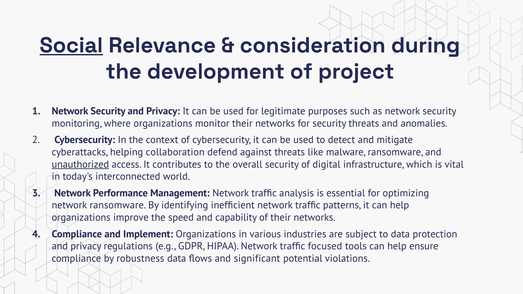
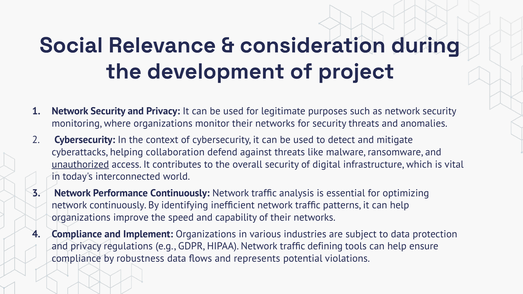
Social underline: present -> none
Performance Management: Management -> Continuously
network ransomware: ransomware -> continuously
focused: focused -> defining
significant: significant -> represents
